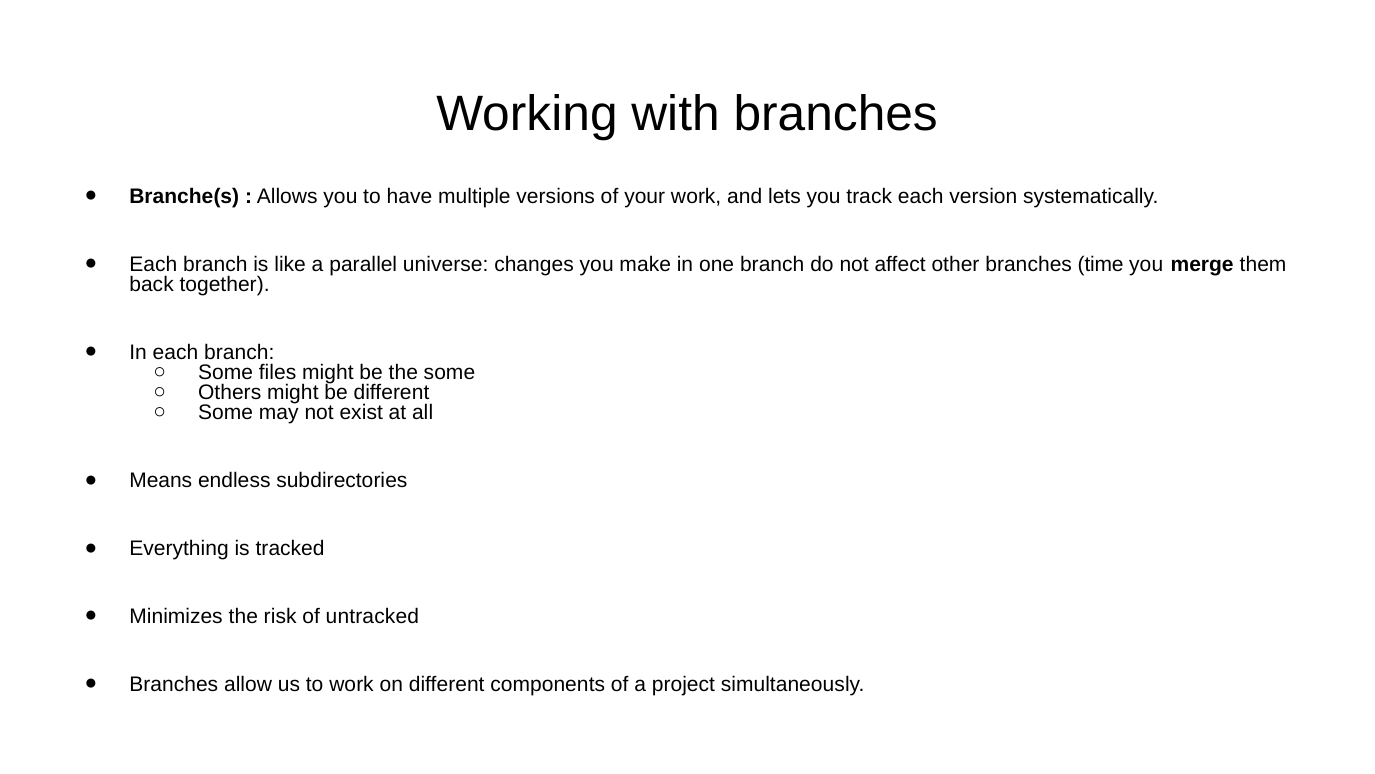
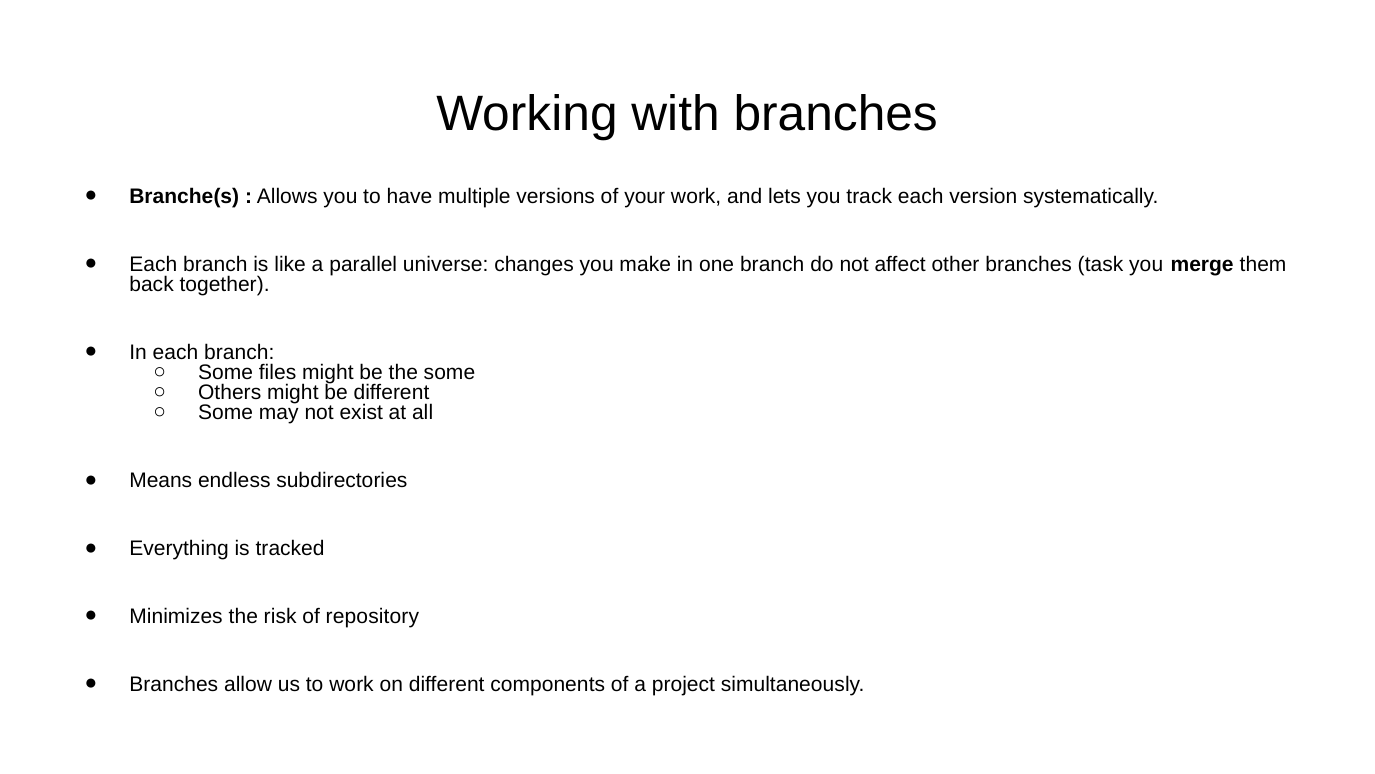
time: time -> task
untracked: untracked -> repository
